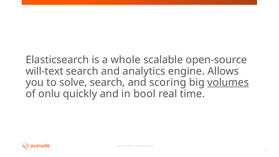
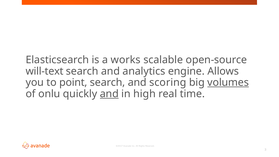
whole: whole -> works
solve: solve -> point
and at (109, 94) underline: none -> present
bool: bool -> high
